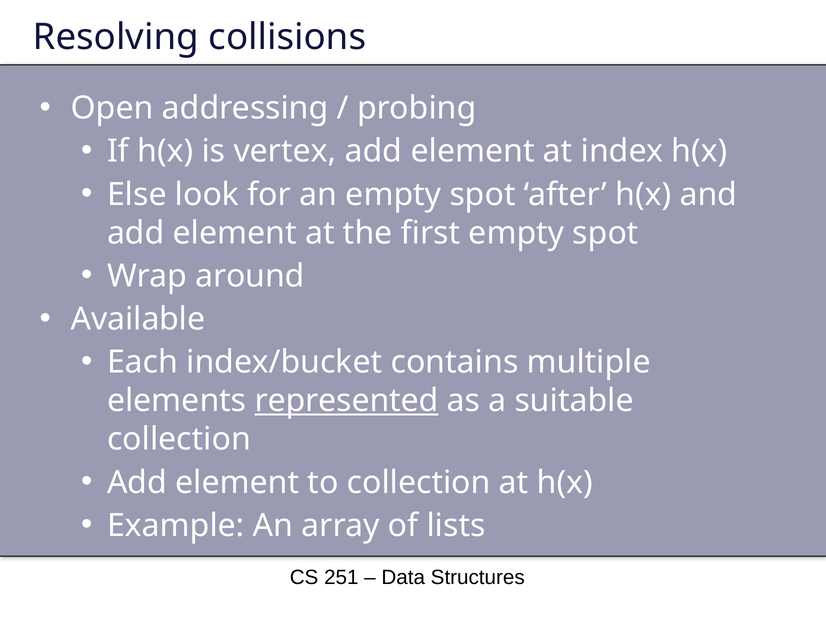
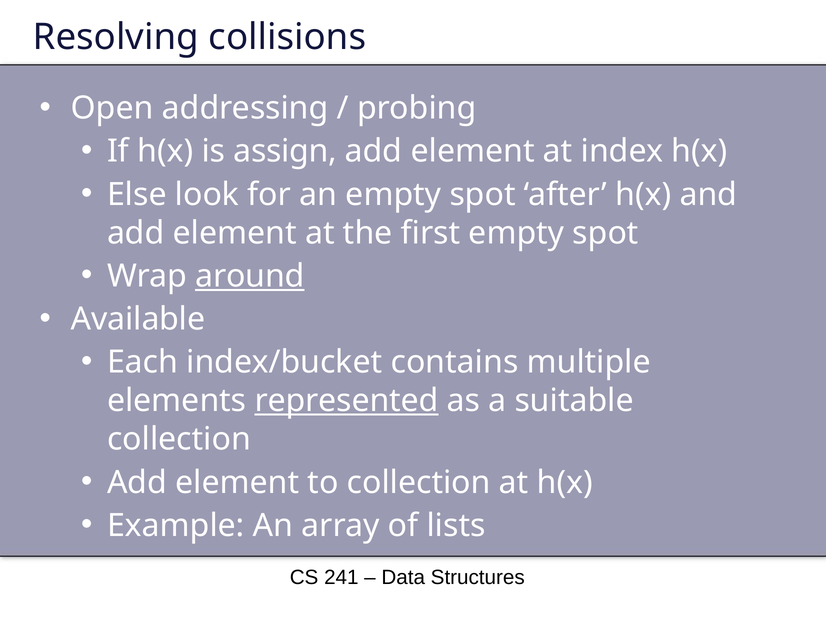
vertex: vertex -> assign
around underline: none -> present
251: 251 -> 241
